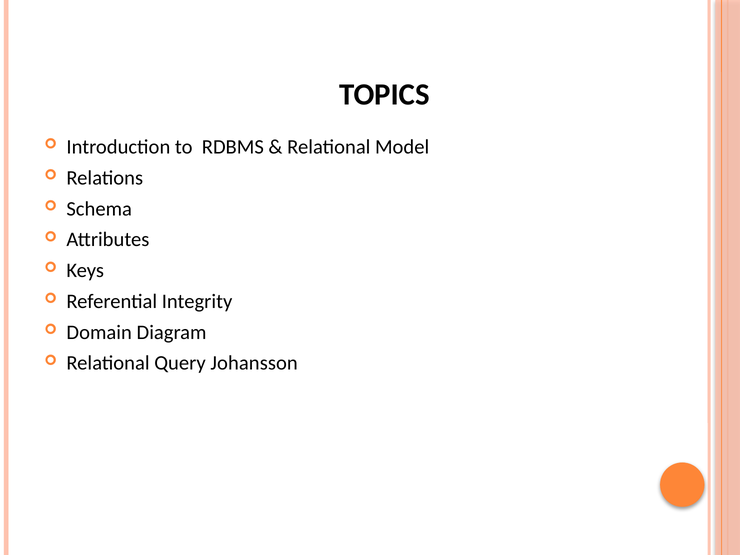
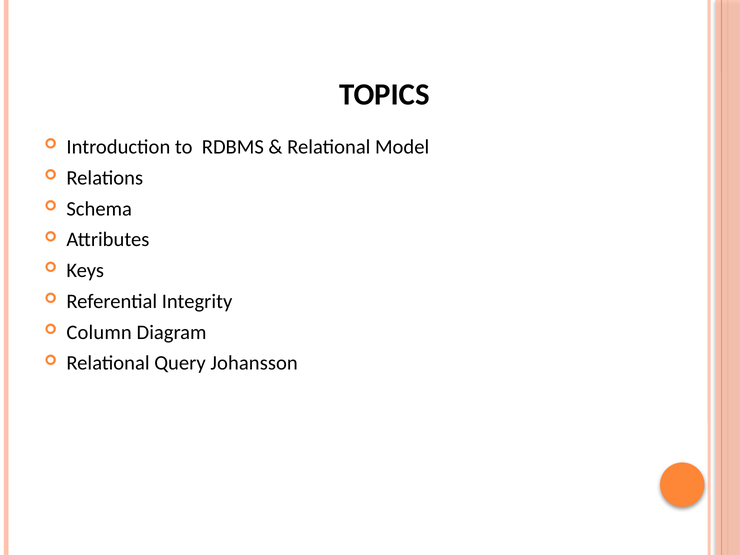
Domain: Domain -> Column
